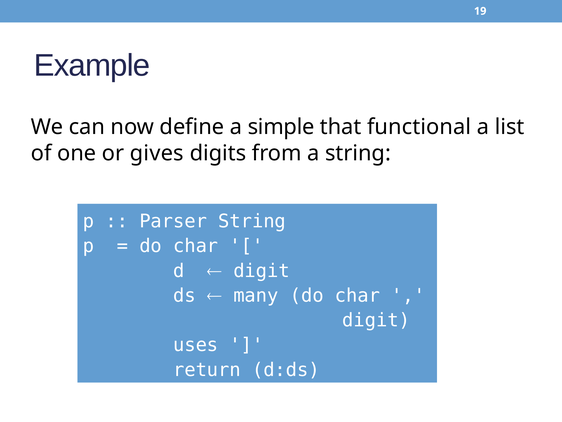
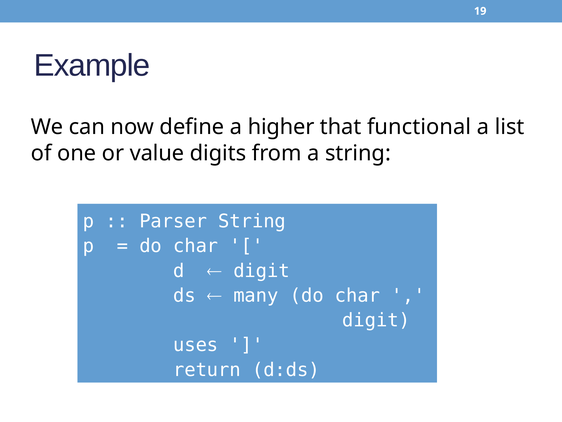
simple: simple -> higher
gives: gives -> value
